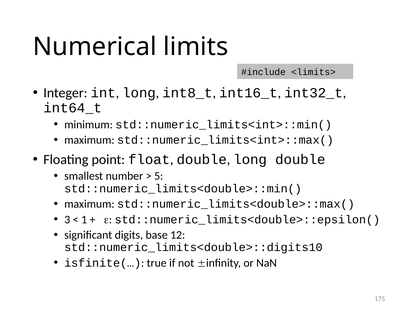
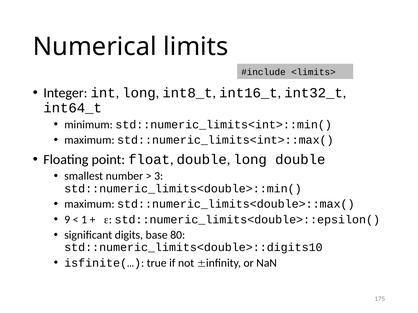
5: 5 -> 3
3: 3 -> 9
12: 12 -> 80
